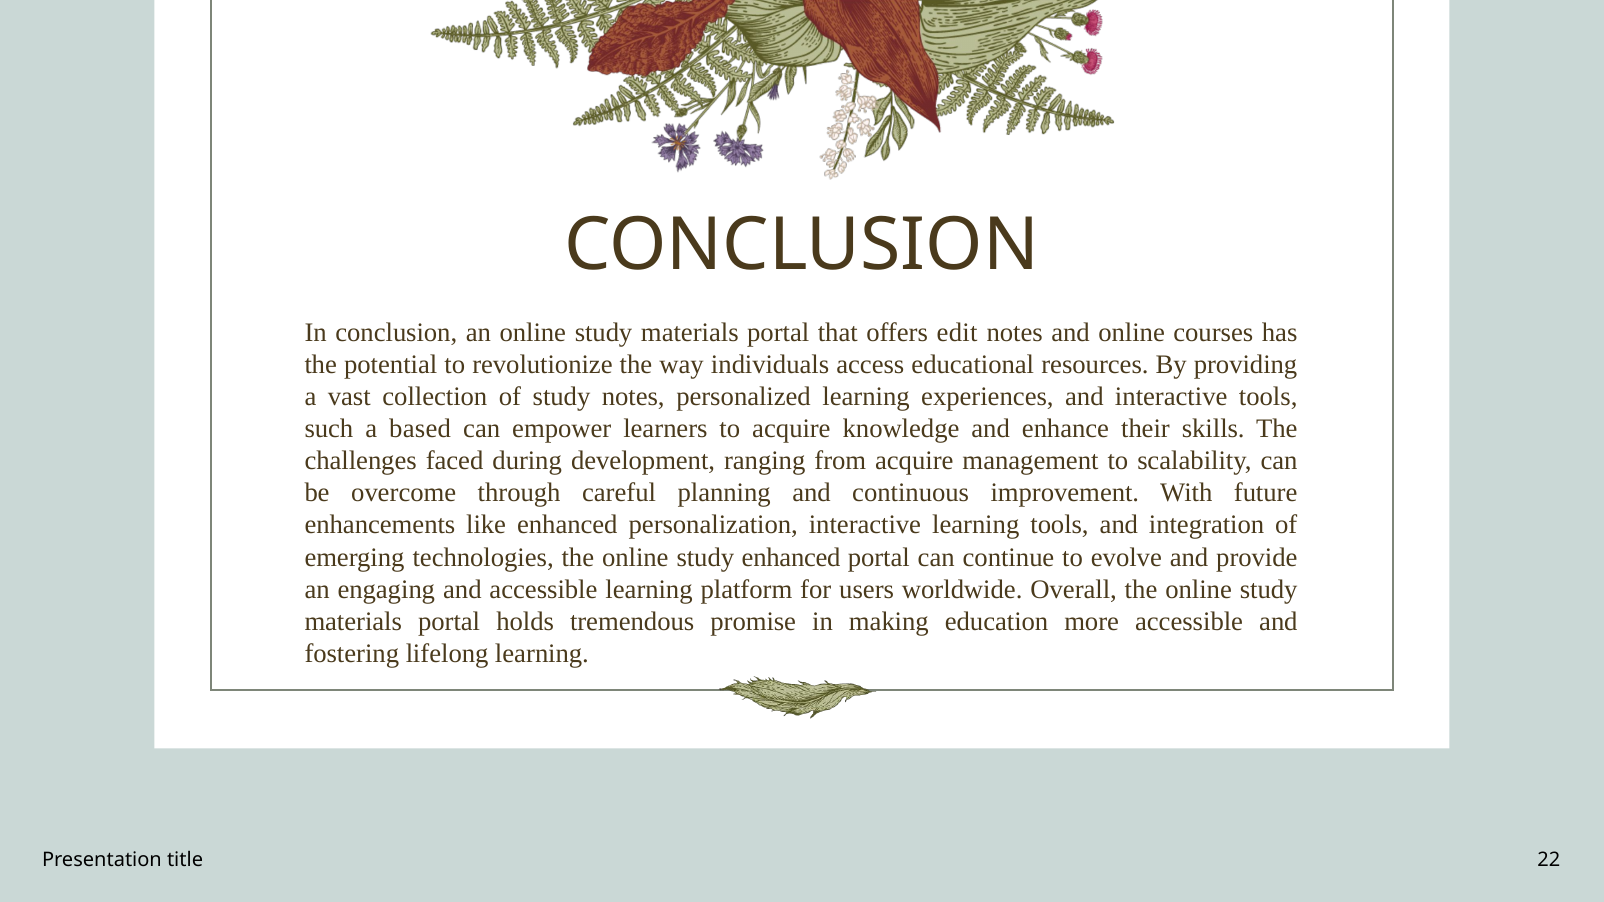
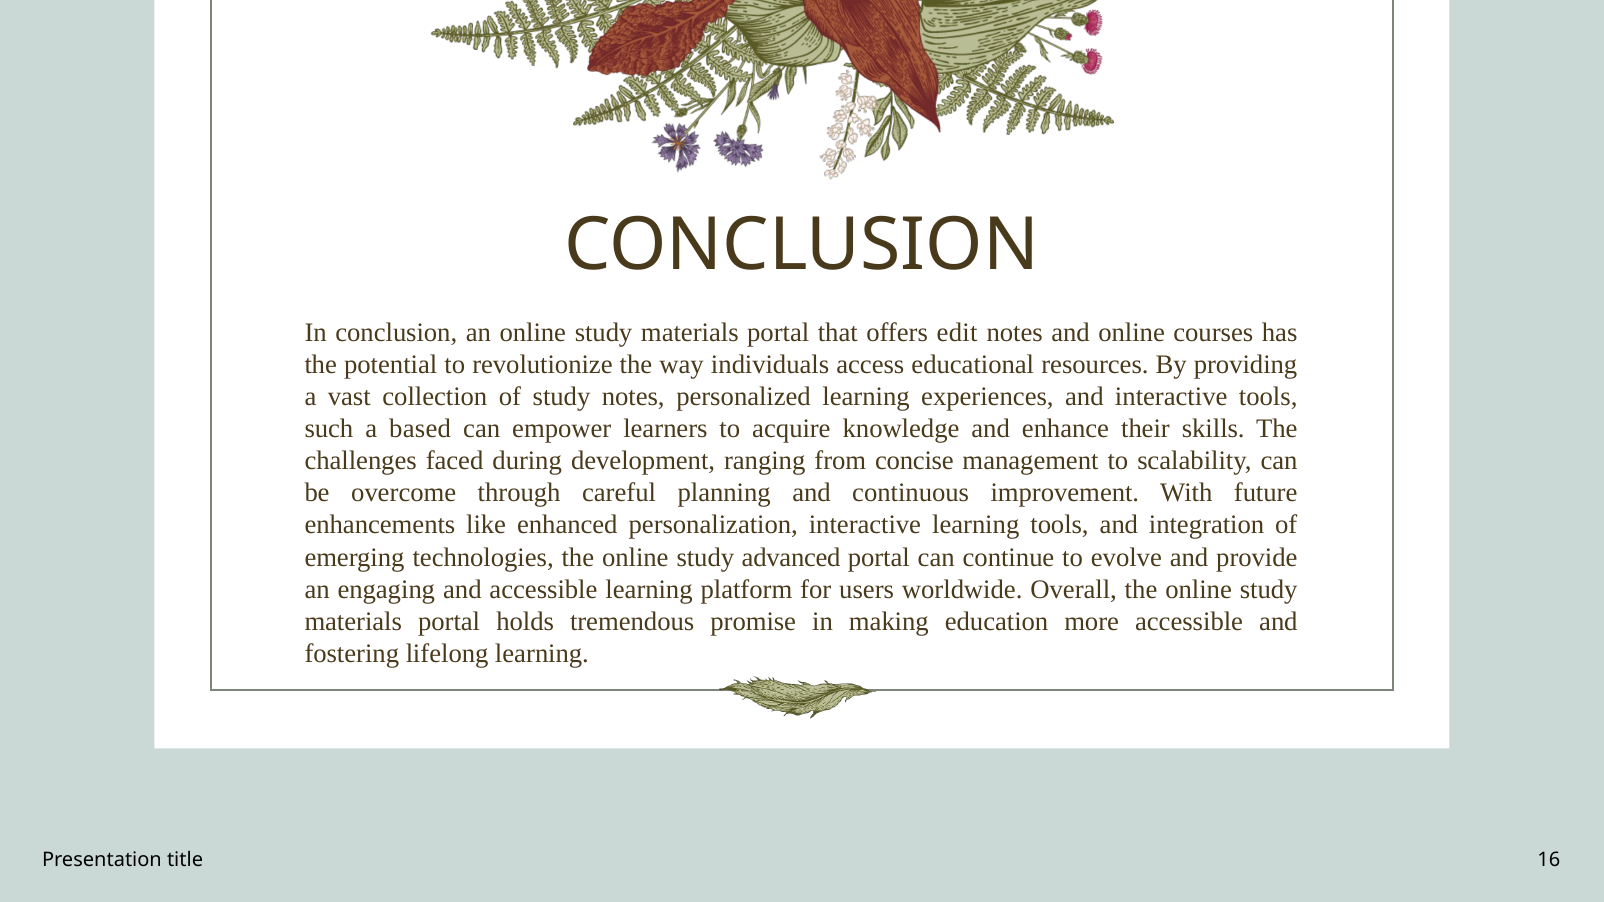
from acquire: acquire -> concise
study enhanced: enhanced -> advanced
22: 22 -> 16
